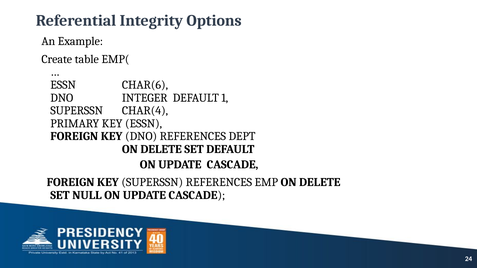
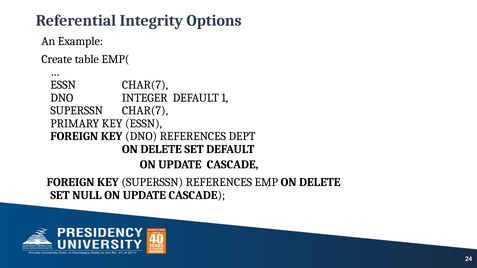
ESSN CHAR(6: CHAR(6 -> CHAR(7
SUPERSSN CHAR(4: CHAR(4 -> CHAR(7
